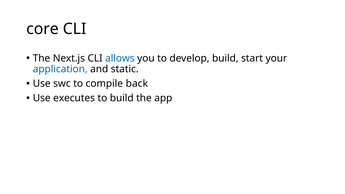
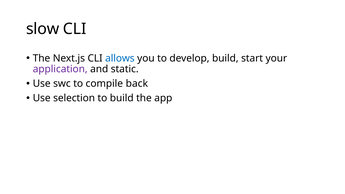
core: core -> slow
application colour: blue -> purple
executes: executes -> selection
